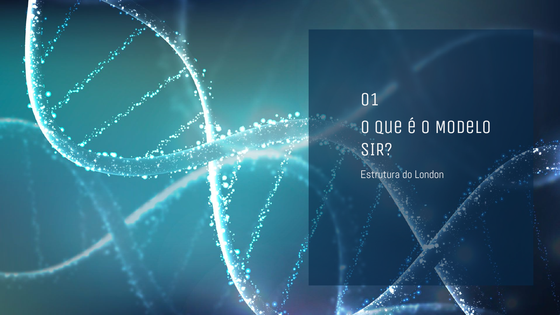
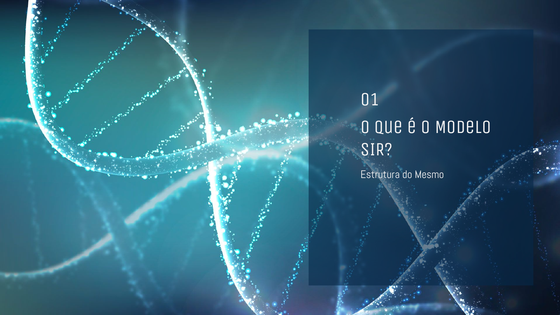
London: London -> Mesmo
